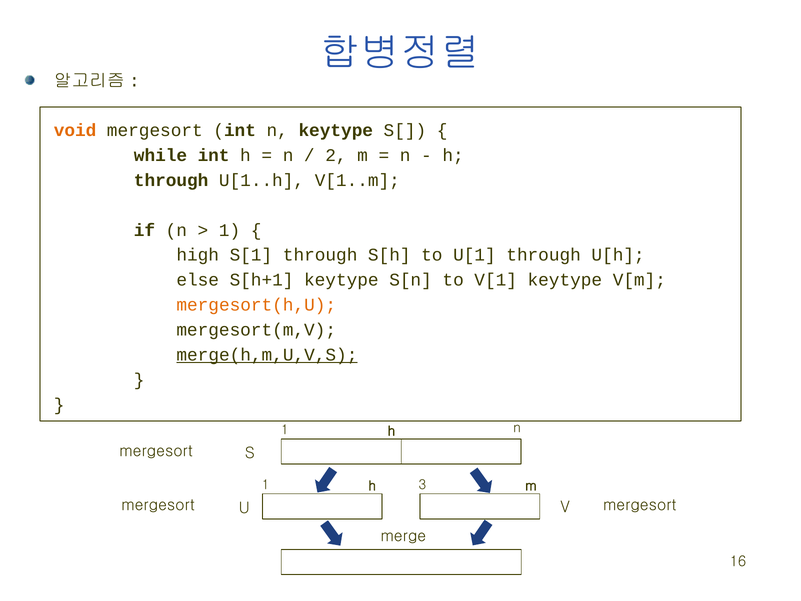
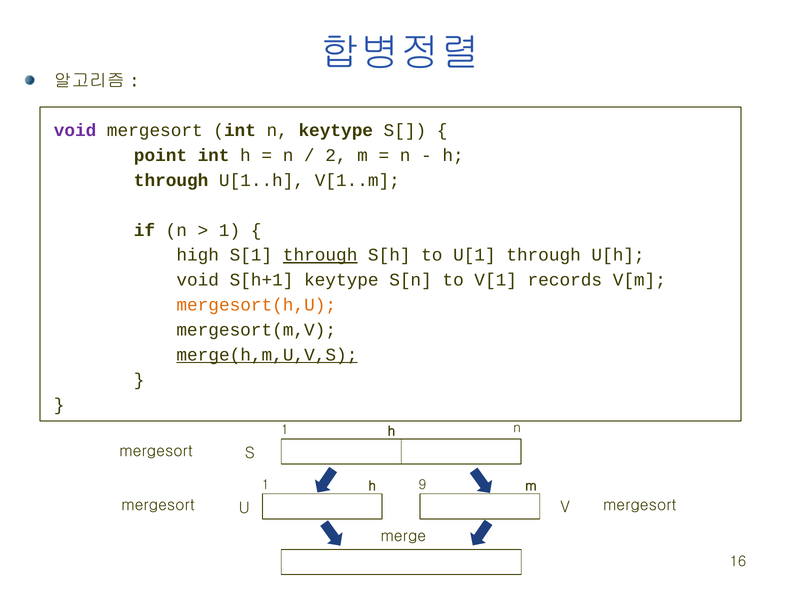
void at (75, 130) colour: orange -> purple
while: while -> point
through at (320, 255) underline: none -> present
else at (198, 280): else -> void
V[1 keytype: keytype -> records
3: 3 -> 9
